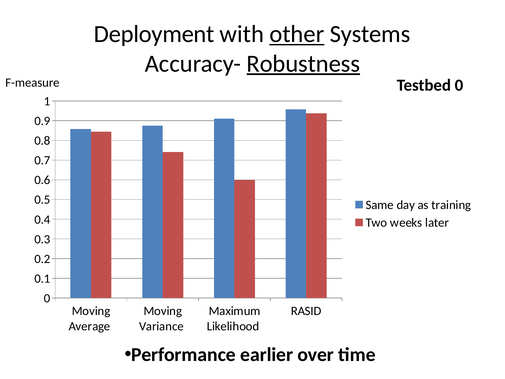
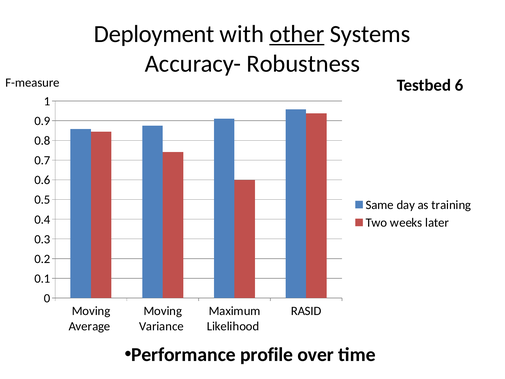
Robustness underline: present -> none
Testbed 0: 0 -> 6
earlier: earlier -> profile
